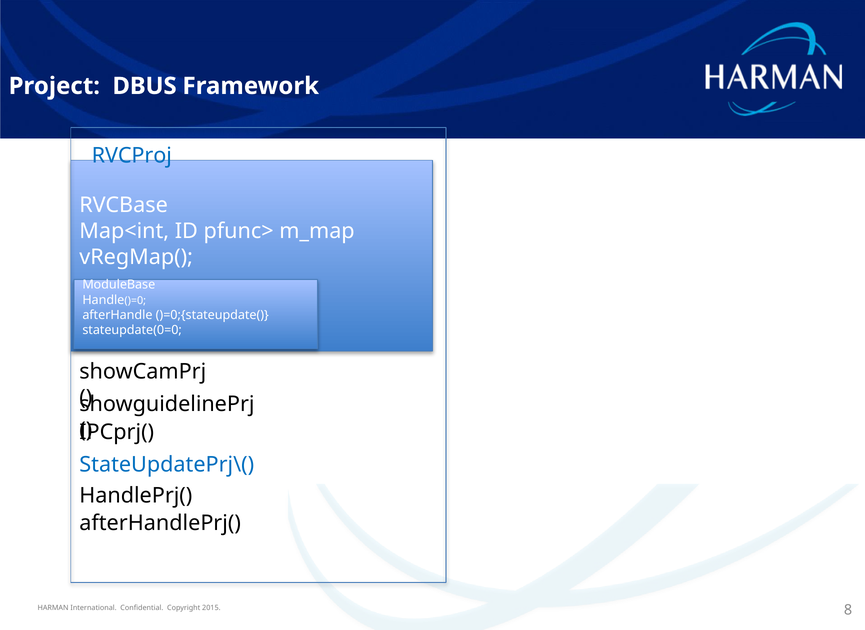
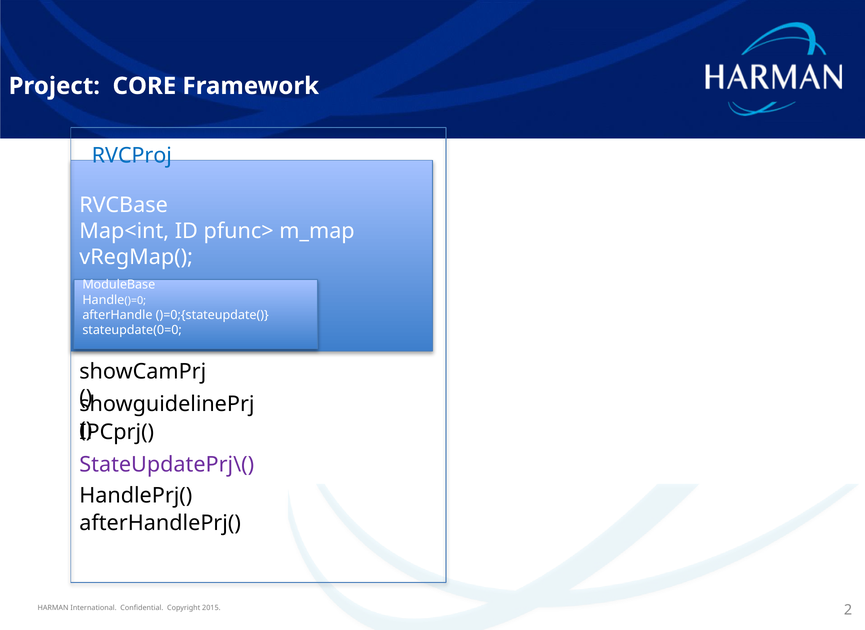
DBUS: DBUS -> CORE
StateUpdatePrj\( colour: blue -> purple
8: 8 -> 2
